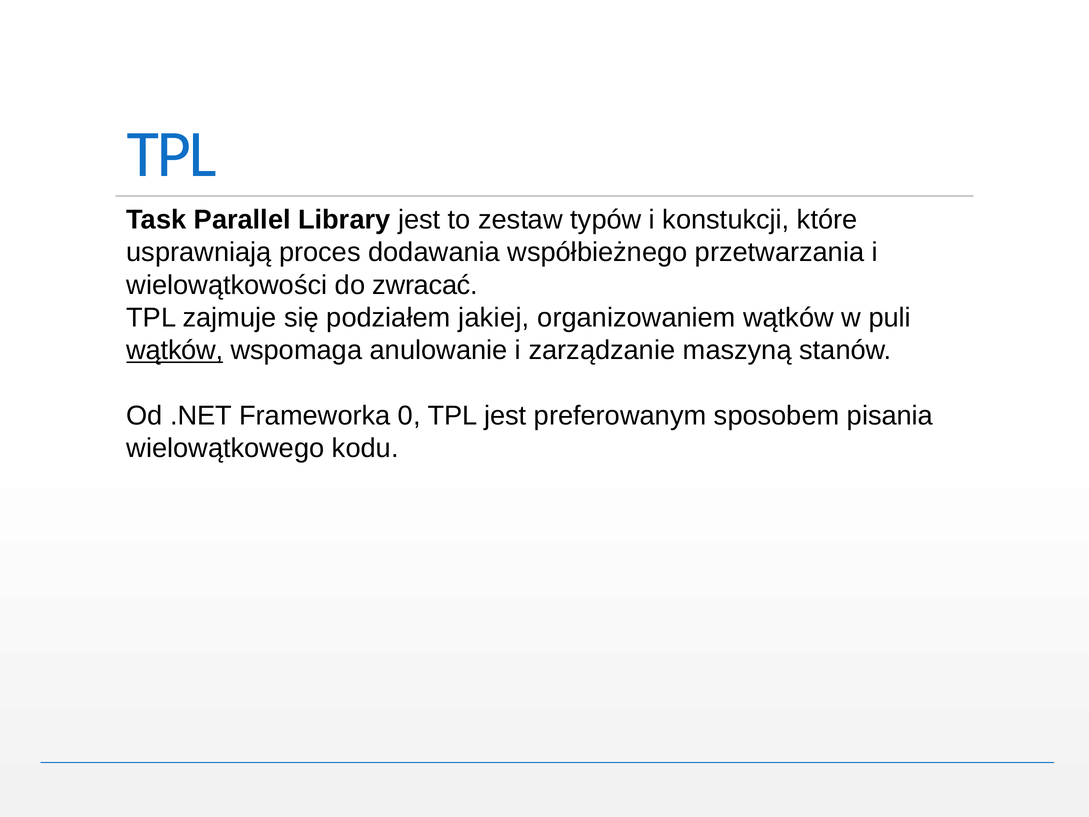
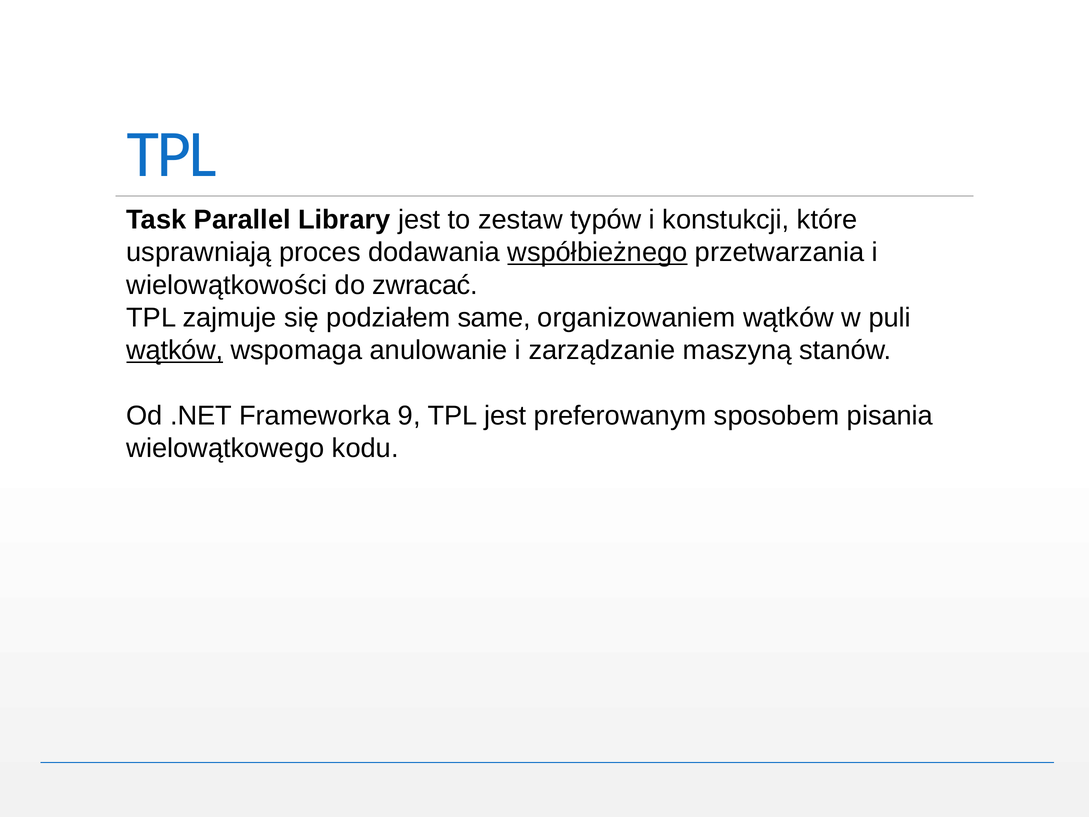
współbieżnego underline: none -> present
jakiej: jakiej -> same
0: 0 -> 9
